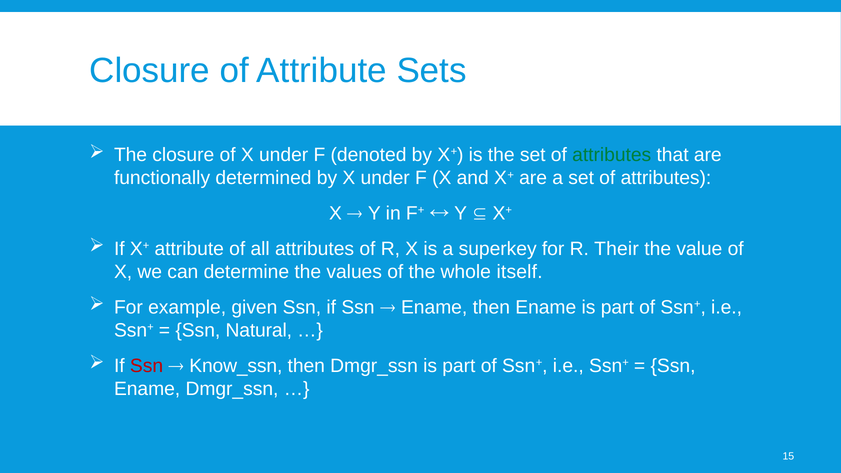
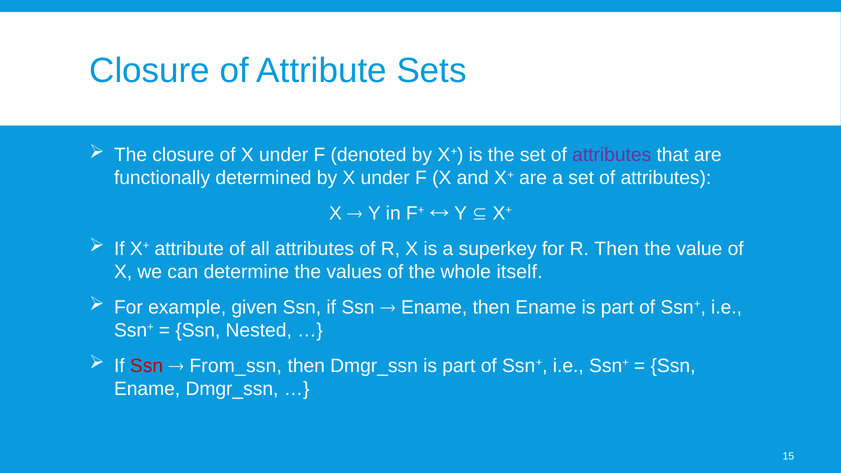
attributes at (612, 155) colour: green -> purple
R Their: Their -> Then
Natural: Natural -> Nested
Know_ssn: Know_ssn -> From_ssn
